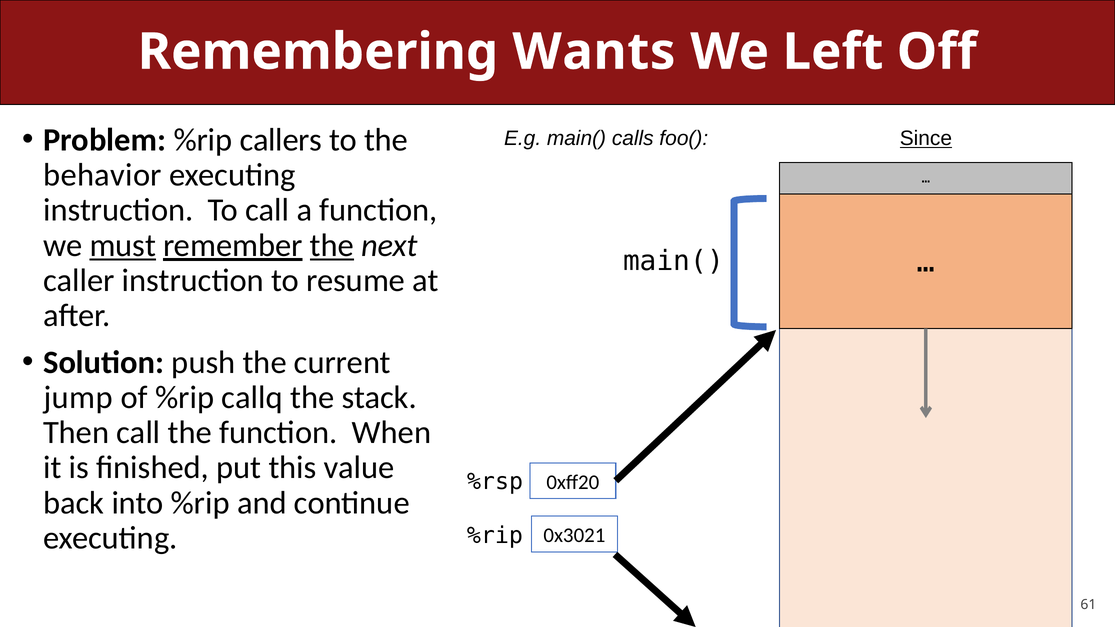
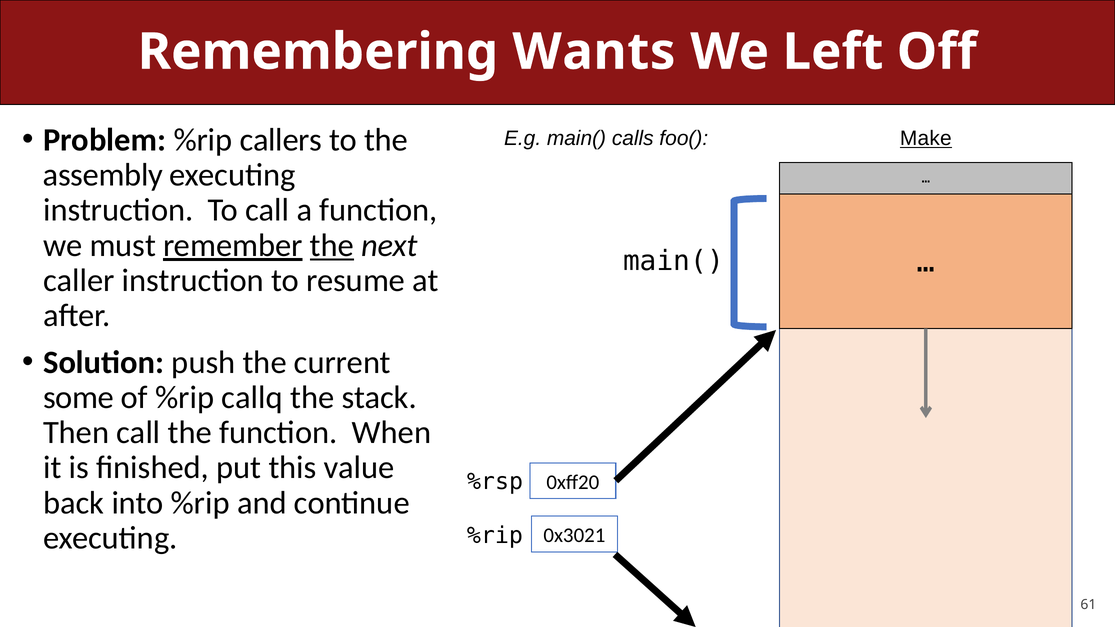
Since: Since -> Make
behavior: behavior -> assembly
must underline: present -> none
jump: jump -> some
